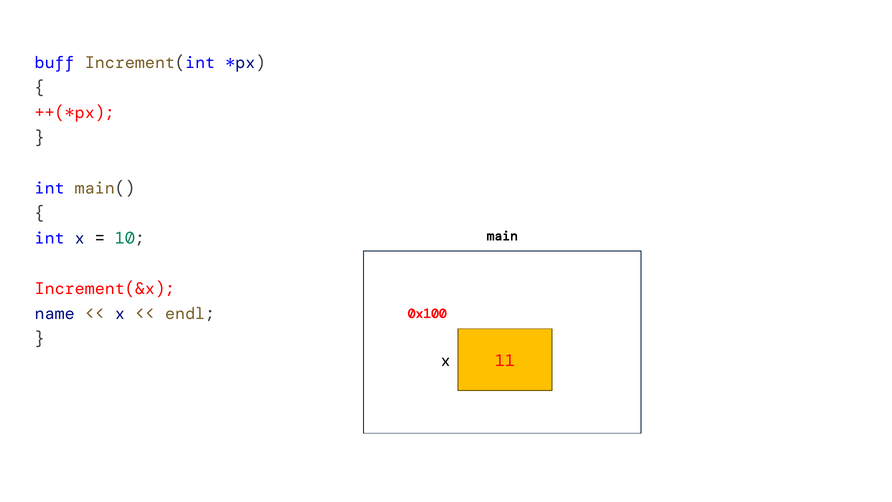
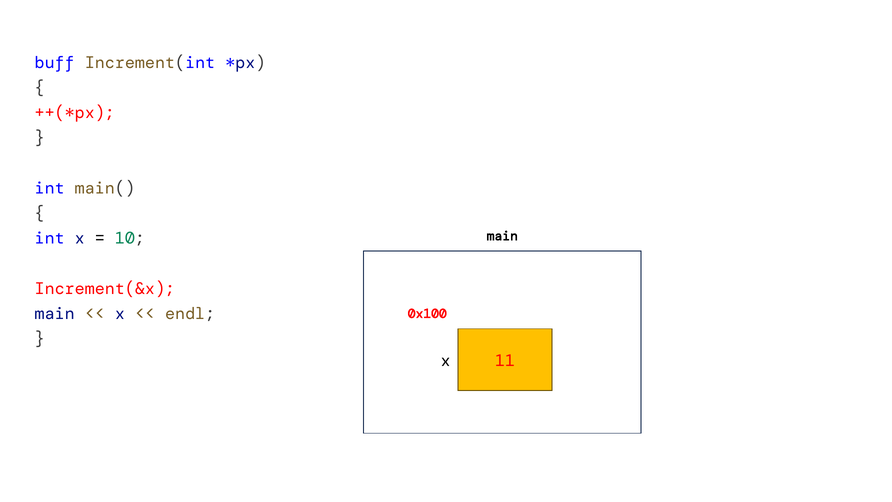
name at (55, 314): name -> main
